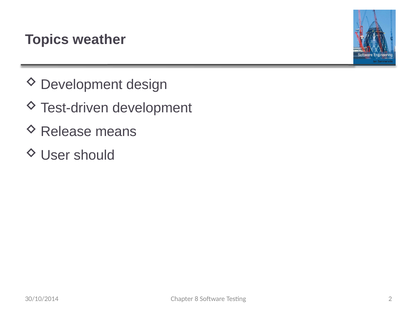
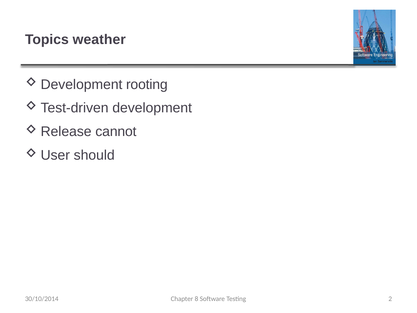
design: design -> rooting
means: means -> cannot
